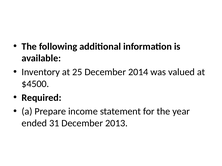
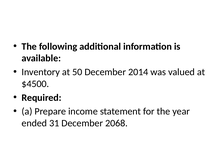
25: 25 -> 50
2013: 2013 -> 2068
